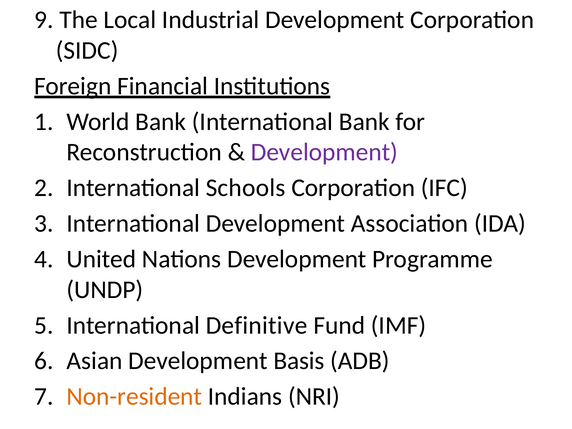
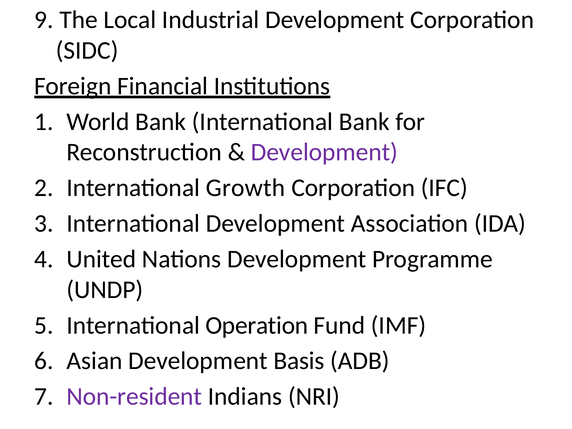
Schools: Schools -> Growth
Definitive: Definitive -> Operation
Non-resident colour: orange -> purple
